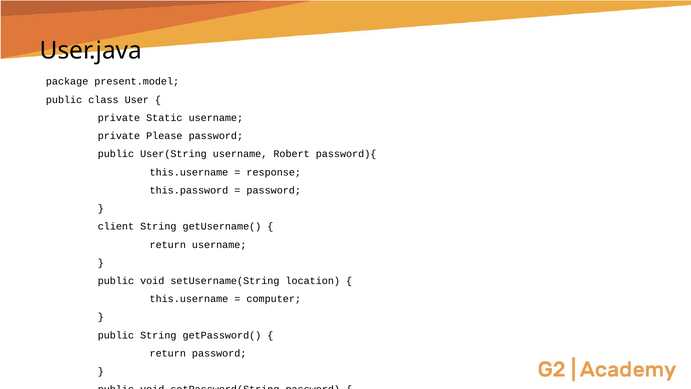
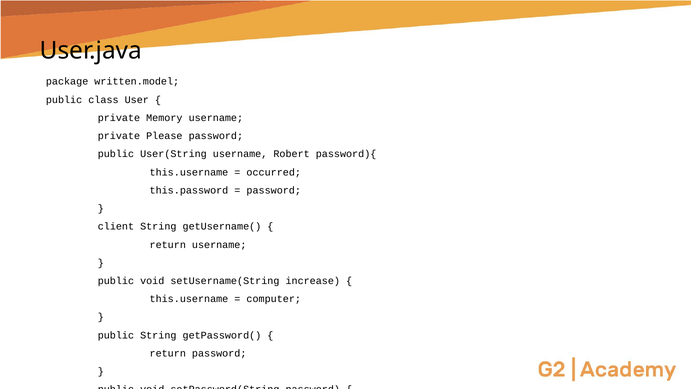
present.model: present.model -> written.model
Static: Static -> Memory
response: response -> occurred
location: location -> increase
